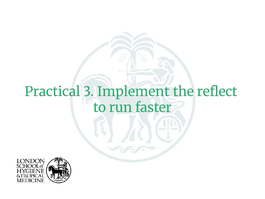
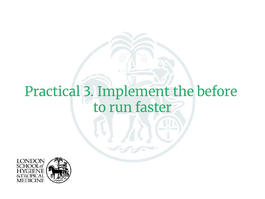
reflect: reflect -> before
